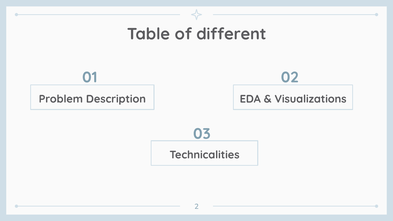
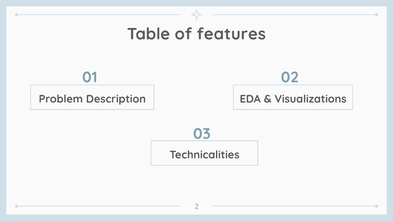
different: different -> features
